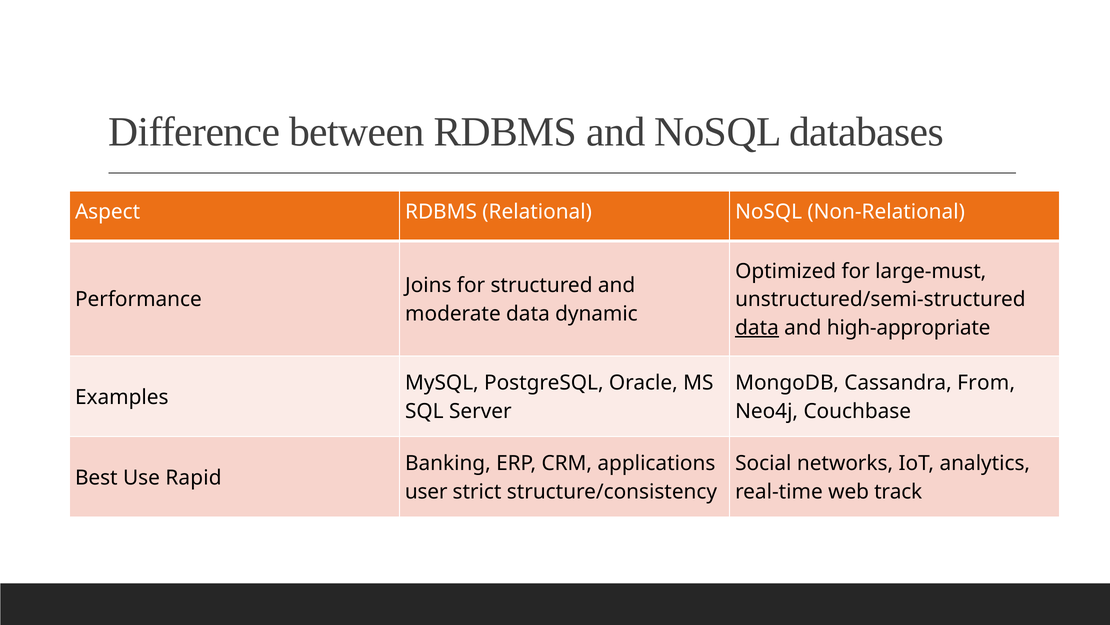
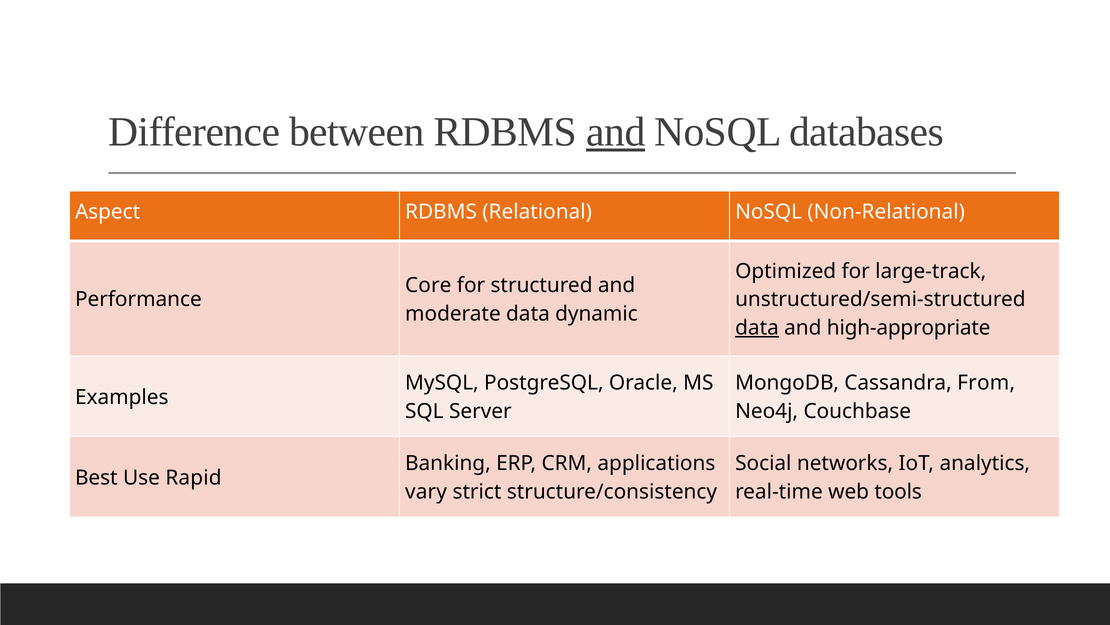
and at (616, 132) underline: none -> present
large-must: large-must -> large-track
Joins: Joins -> Core
user: user -> vary
track: track -> tools
